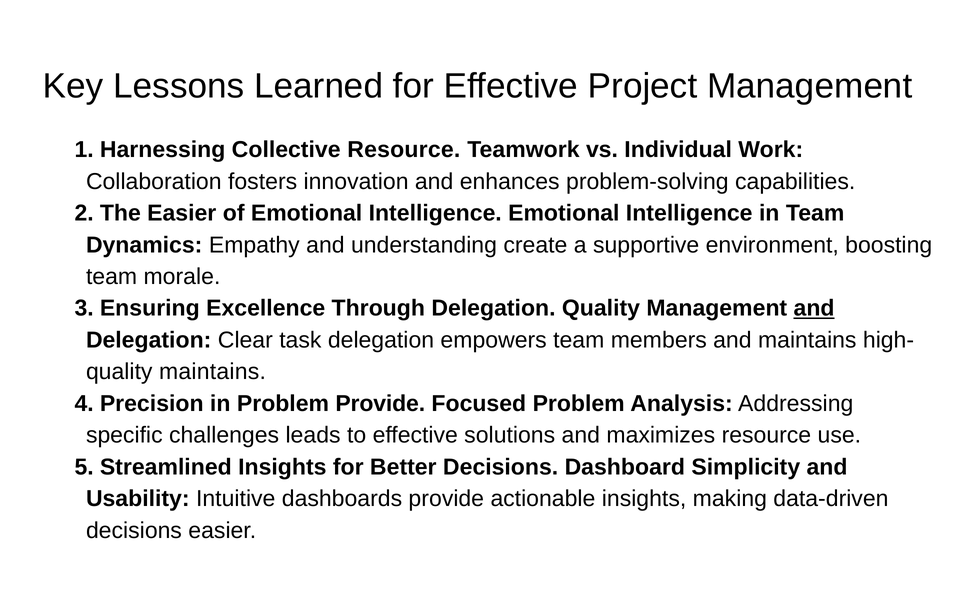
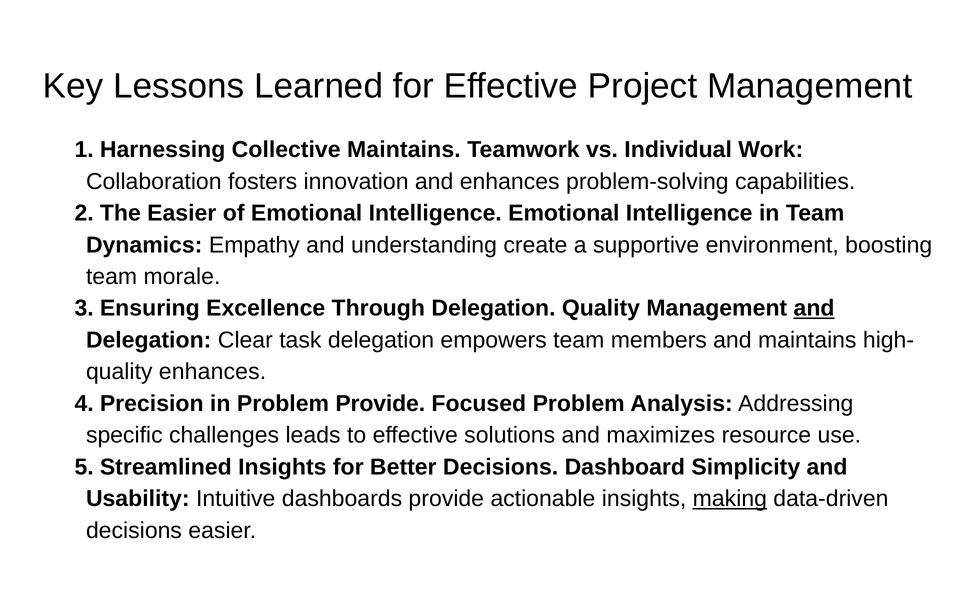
Collective Resource: Resource -> Maintains
quality maintains: maintains -> enhances
making underline: none -> present
